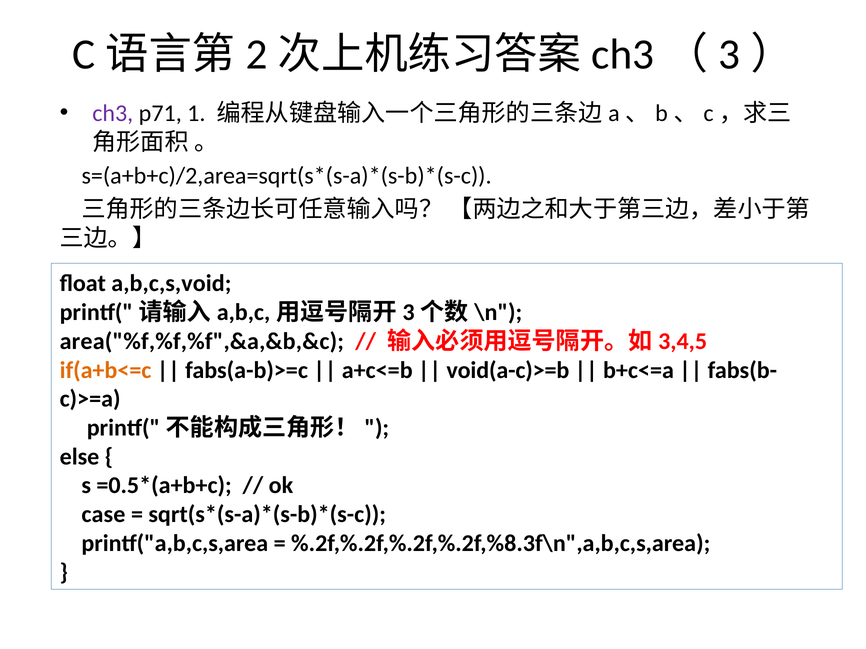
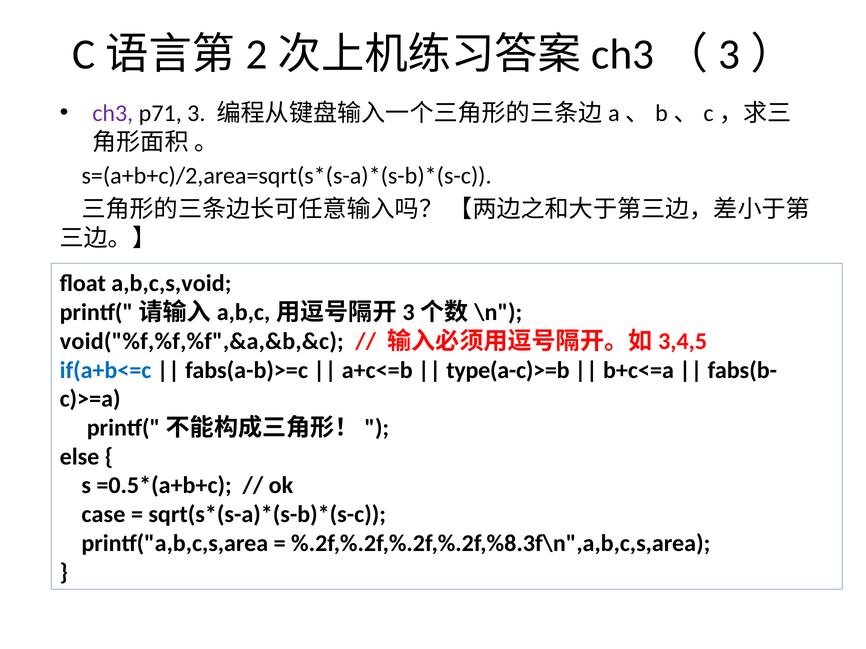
1: 1 -> 3
area("%f,%f,%f",&a,&b,&c: area("%f,%f,%f",&a,&b,&c -> void("%f,%f,%f",&a,&b,&c
if(a+b<=c colour: orange -> blue
void(a-c)>=b: void(a-c)>=b -> type(a-c)>=b
